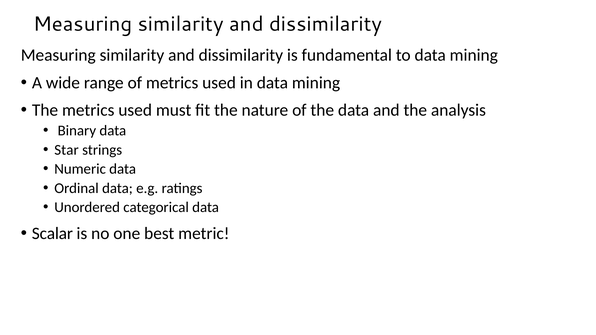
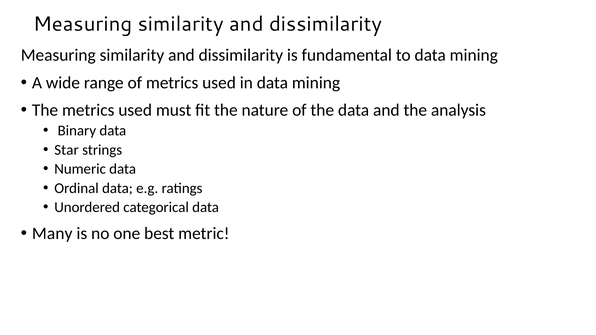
Scalar: Scalar -> Many
